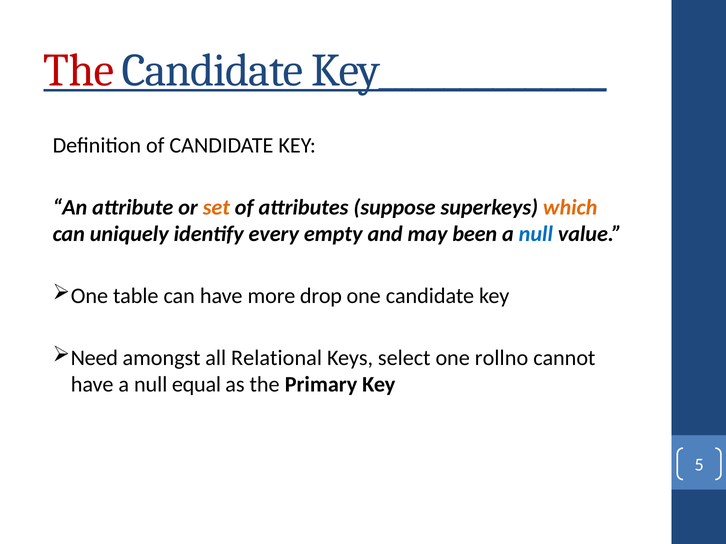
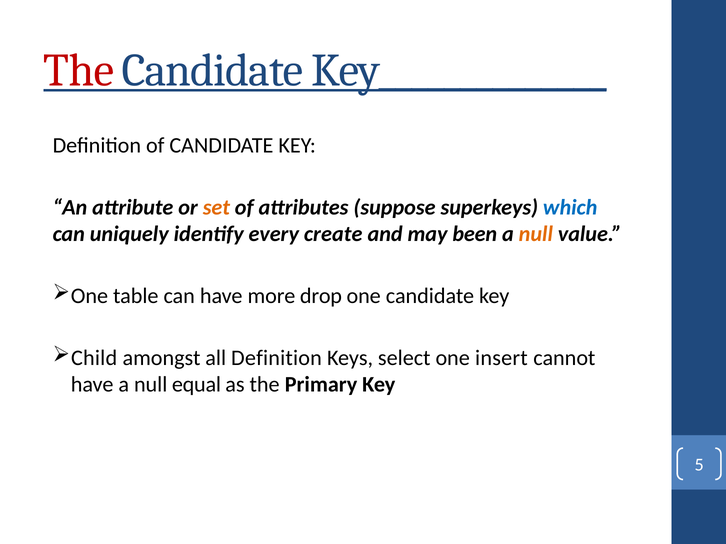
which colour: orange -> blue
empty: empty -> create
null at (536, 234) colour: blue -> orange
Need: Need -> Child
all Relational: Relational -> Definition
rollno: rollno -> insert
